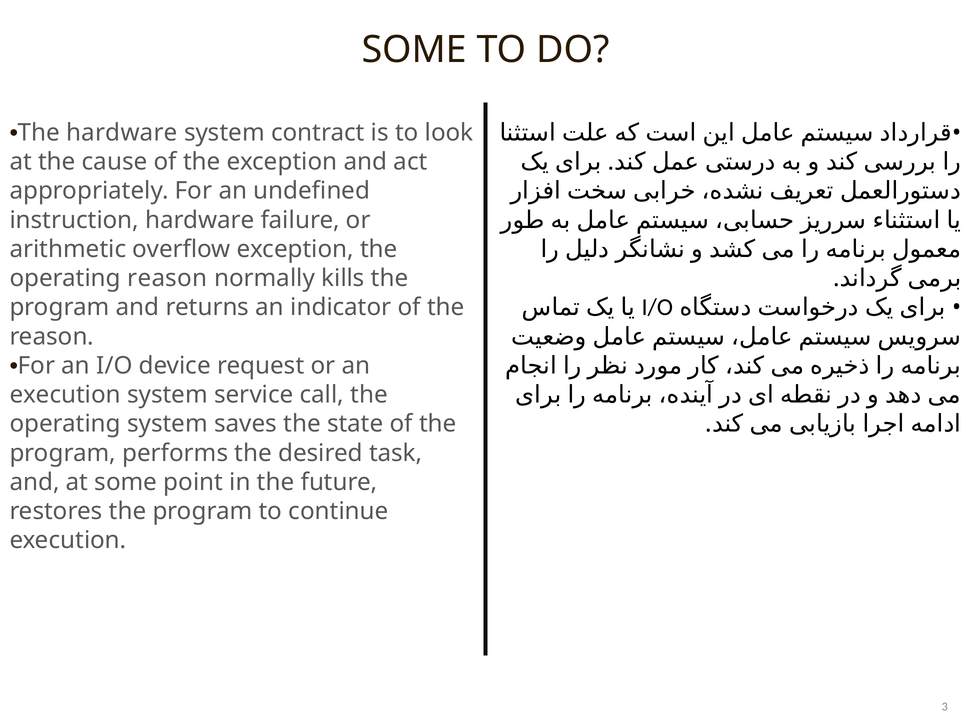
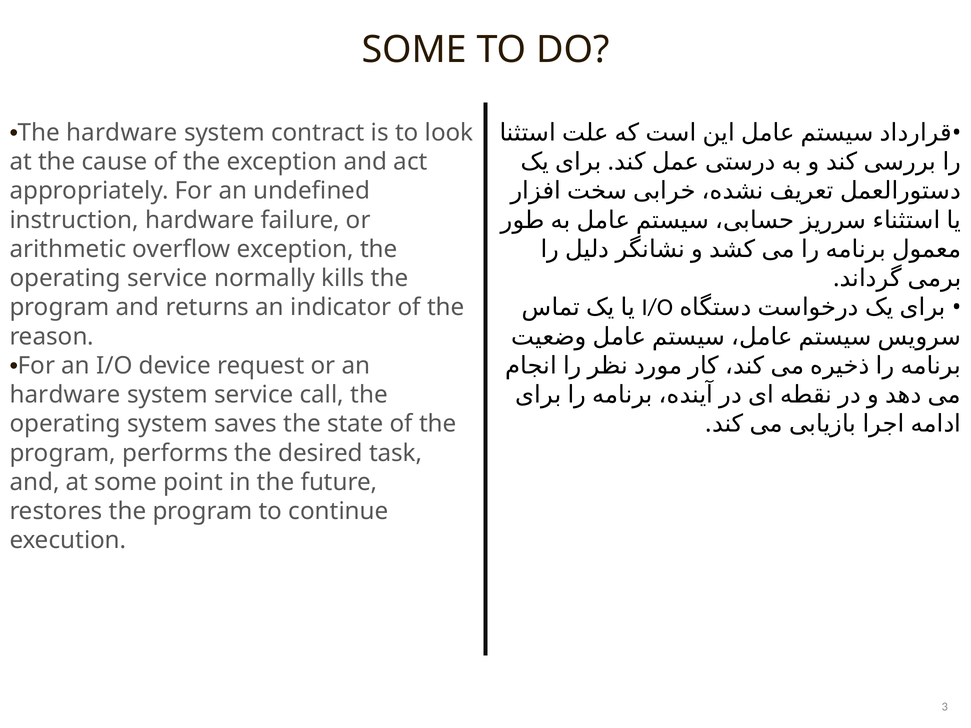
operating reason: reason -> service
execution at (65, 395): execution -> hardware
